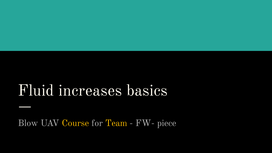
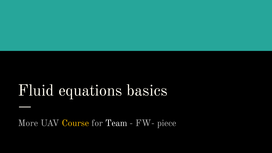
increases: increases -> equations
Blow: Blow -> More
Team colour: yellow -> white
